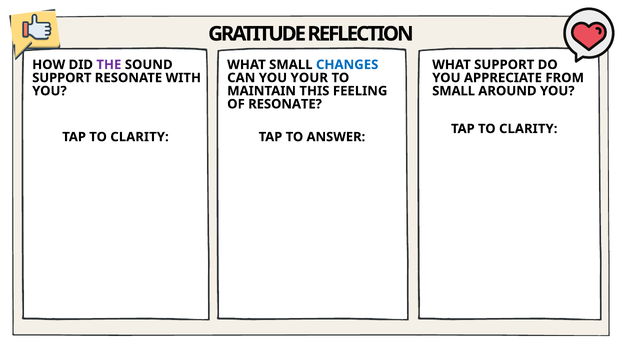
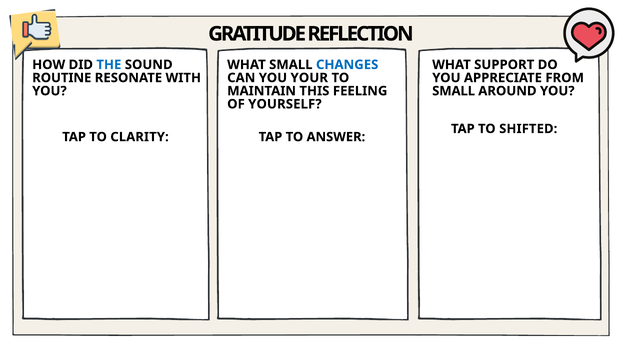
THE colour: purple -> blue
SUPPORT at (62, 78): SUPPORT -> ROUTINE
OF RESONATE: RESONATE -> YOURSELF
CLARITY at (528, 129): CLARITY -> SHIFTED
